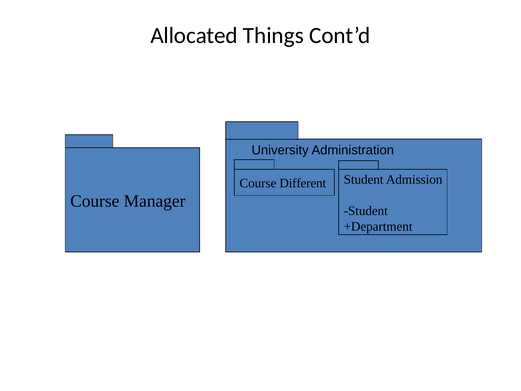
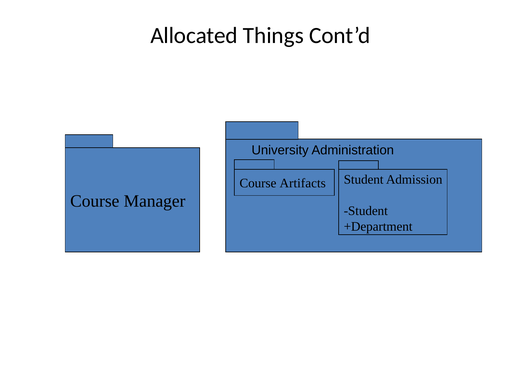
Different: Different -> Artifacts
